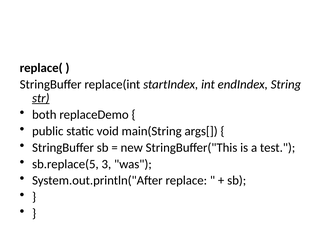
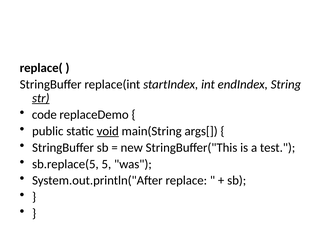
both: both -> code
void underline: none -> present
3: 3 -> 5
